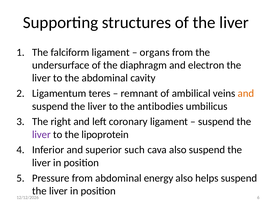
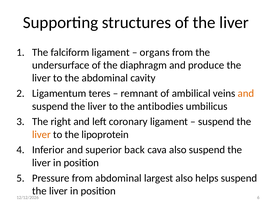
electron: electron -> produce
liver at (41, 135) colour: purple -> orange
such: such -> back
energy: energy -> largest
